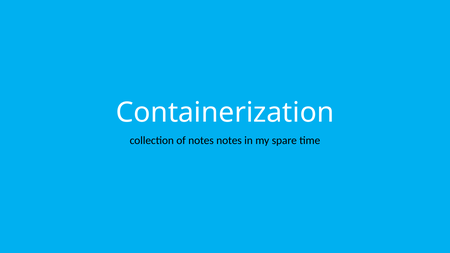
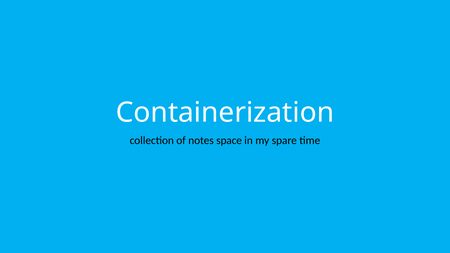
notes notes: notes -> space
